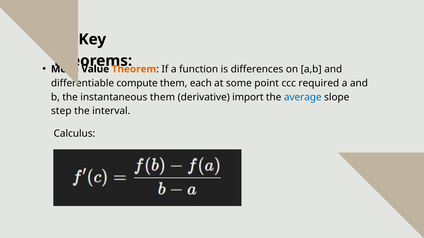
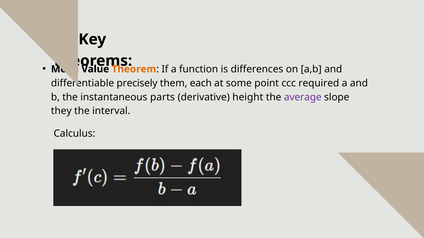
compute: compute -> precisely
instantaneous them: them -> parts
import: import -> height
average colour: blue -> purple
step: step -> they
